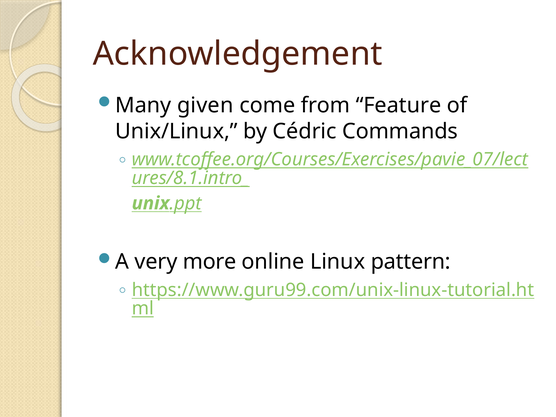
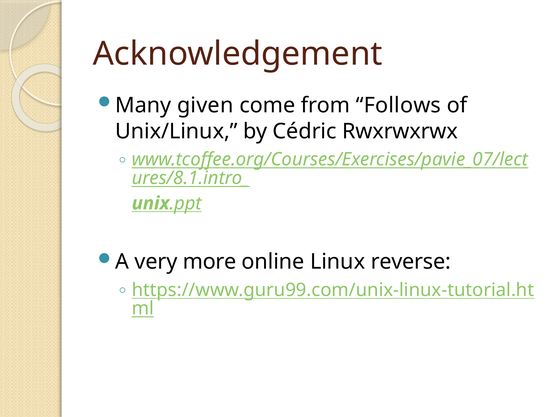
Feature: Feature -> Follows
Commands: Commands -> Rwxrwxrwx
pattern: pattern -> reverse
